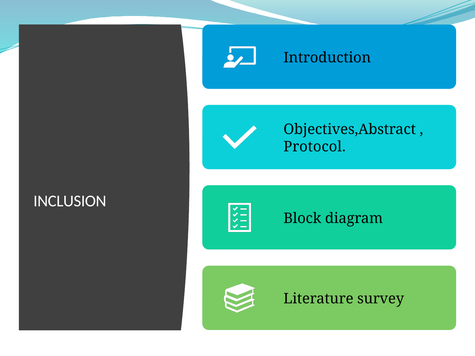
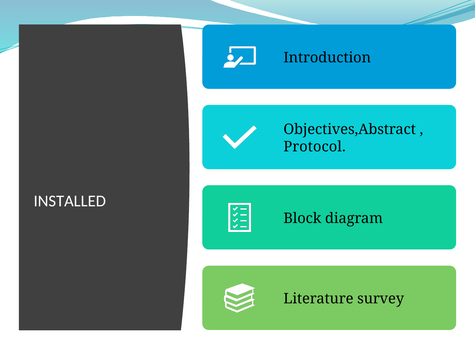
INCLUSION: INCLUSION -> INSTALLED
